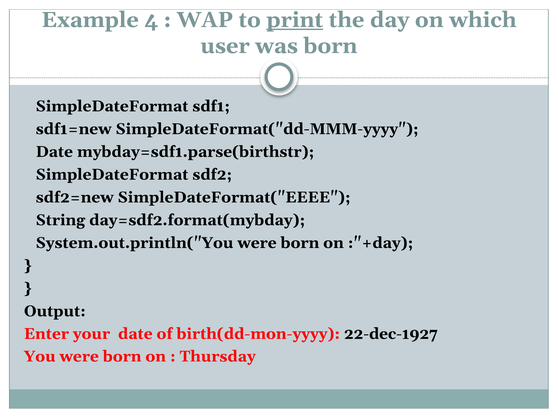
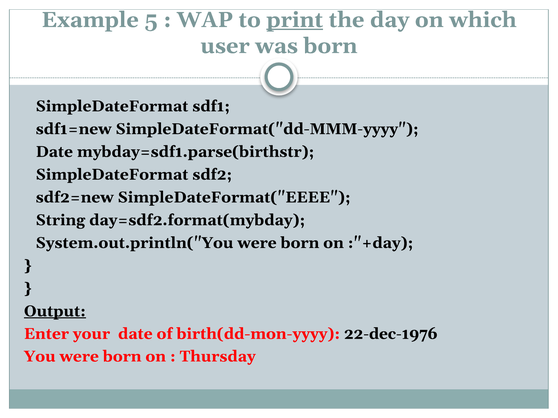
4: 4 -> 5
Output underline: none -> present
22-dec-1927: 22-dec-1927 -> 22-dec-1976
